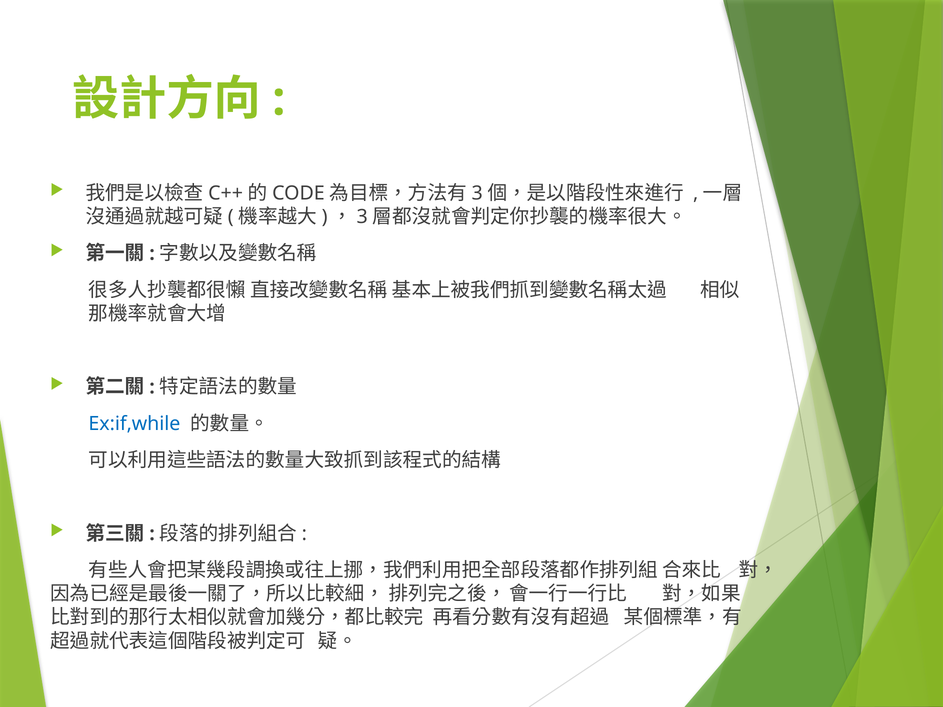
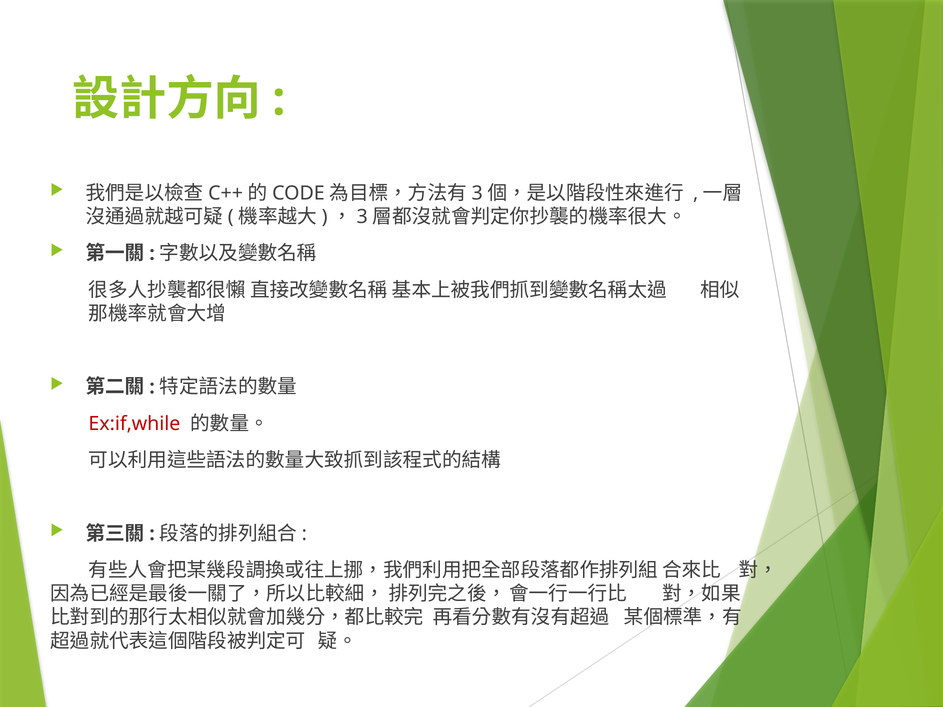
Ex:if,while colour: blue -> red
